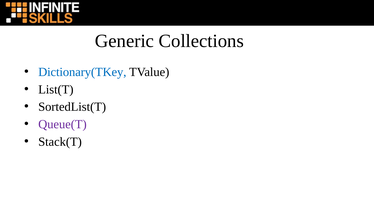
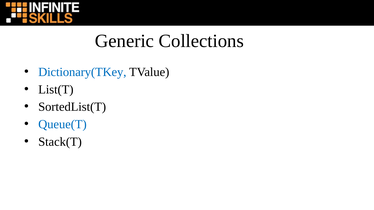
Queue(T colour: purple -> blue
